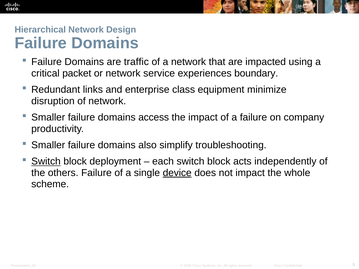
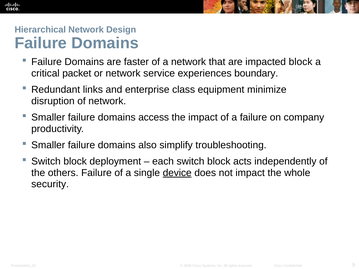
traffic: traffic -> faster
impacted using: using -> block
Switch at (46, 162) underline: present -> none
scheme: scheme -> security
